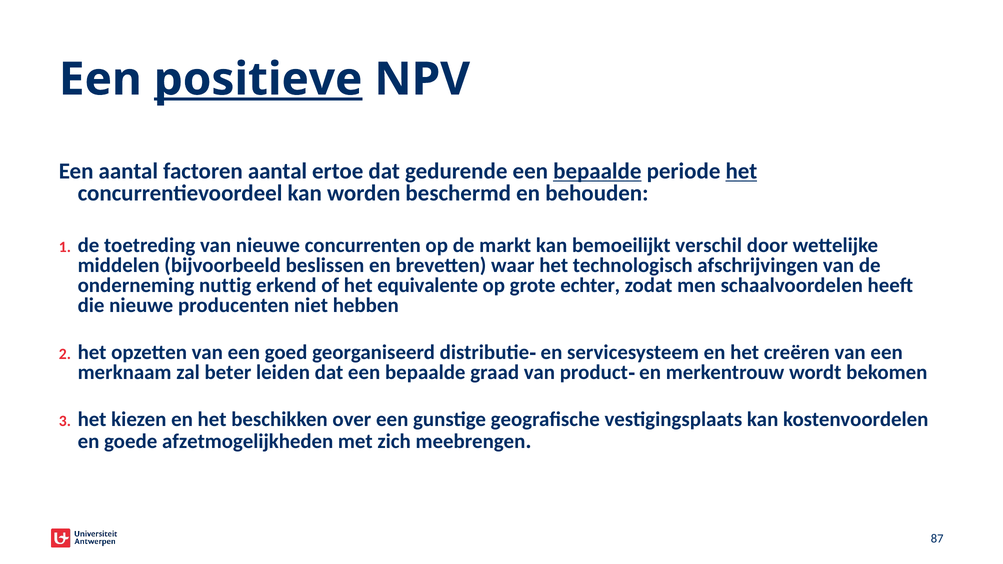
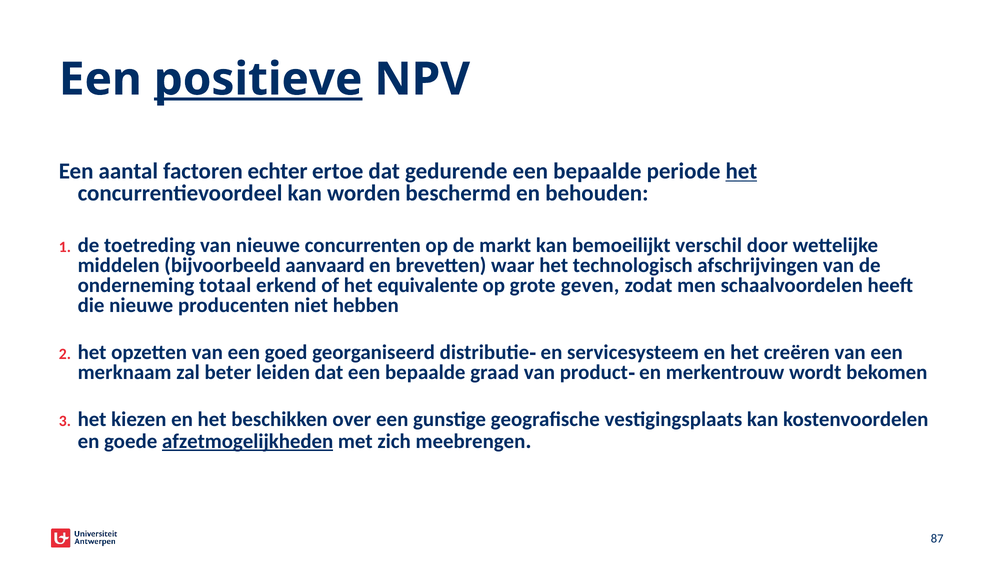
factoren aantal: aantal -> echter
bepaalde at (597, 171) underline: present -> none
beslissen: beslissen -> aanvaard
nuttig: nuttig -> totaal
echter: echter -> geven
afzetmogelijkheden underline: none -> present
